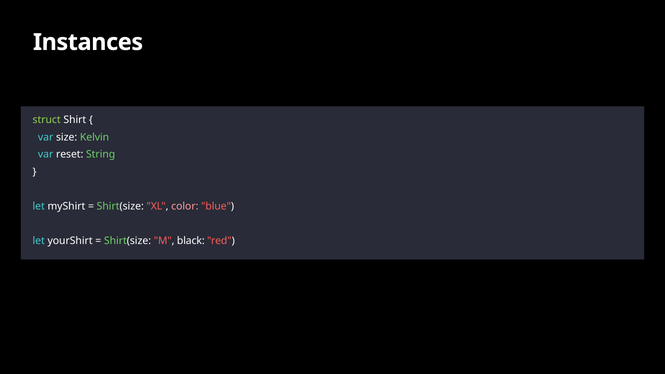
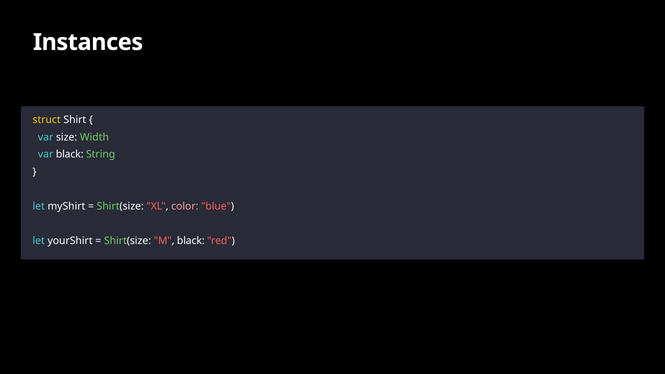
struct colour: light green -> yellow
Kelvin: Kelvin -> Width
var reset: reset -> black
